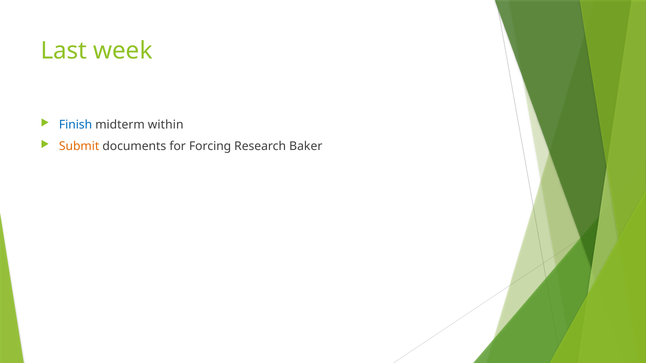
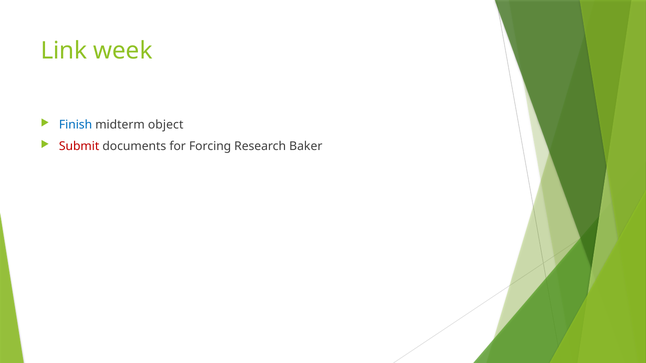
Last: Last -> Link
within: within -> object
Submit colour: orange -> red
